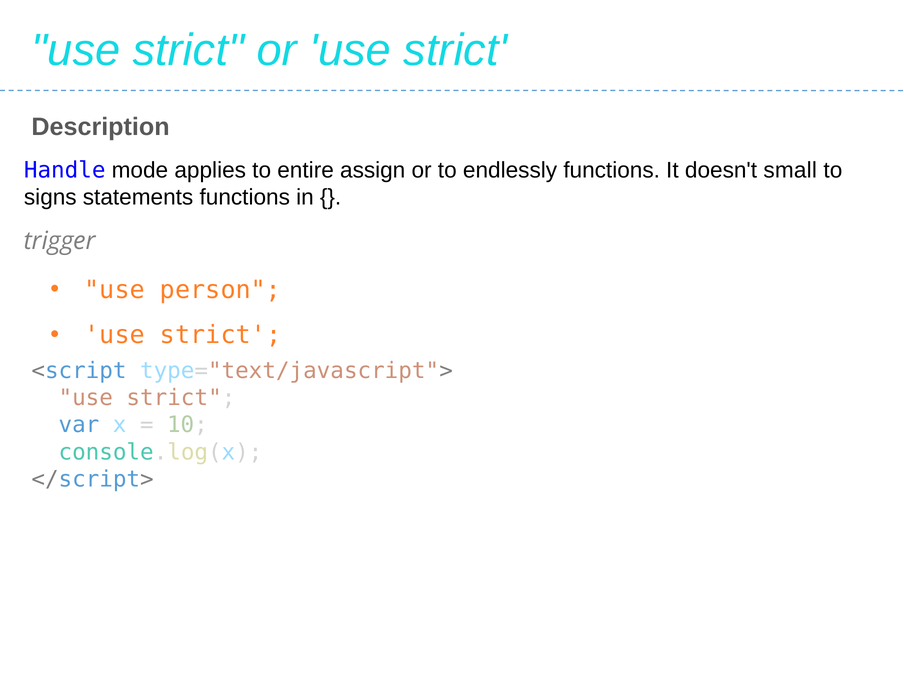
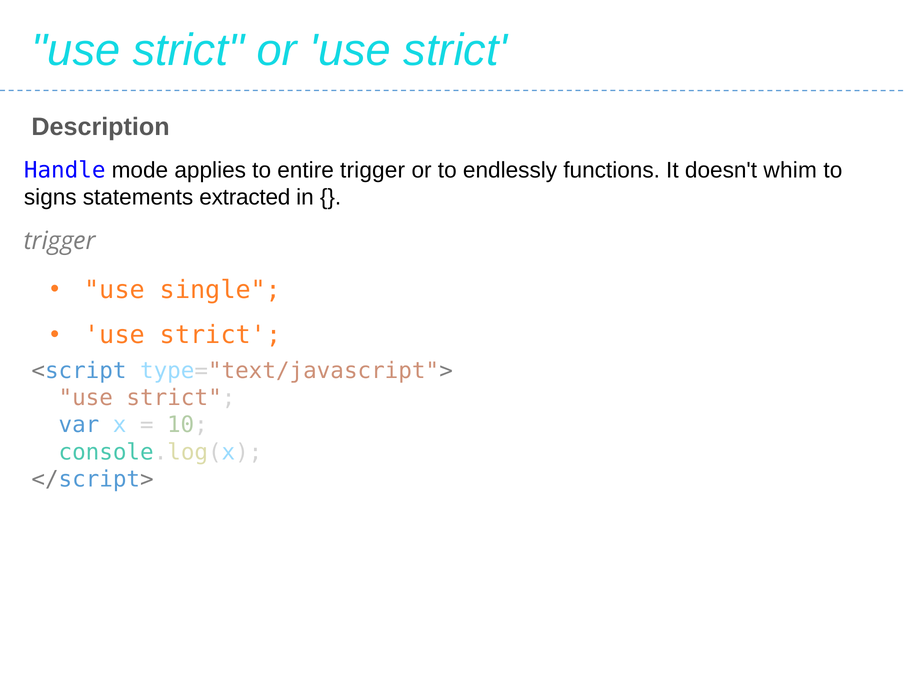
entire assign: assign -> trigger
small: small -> whim
statements functions: functions -> extracted
person: person -> single
